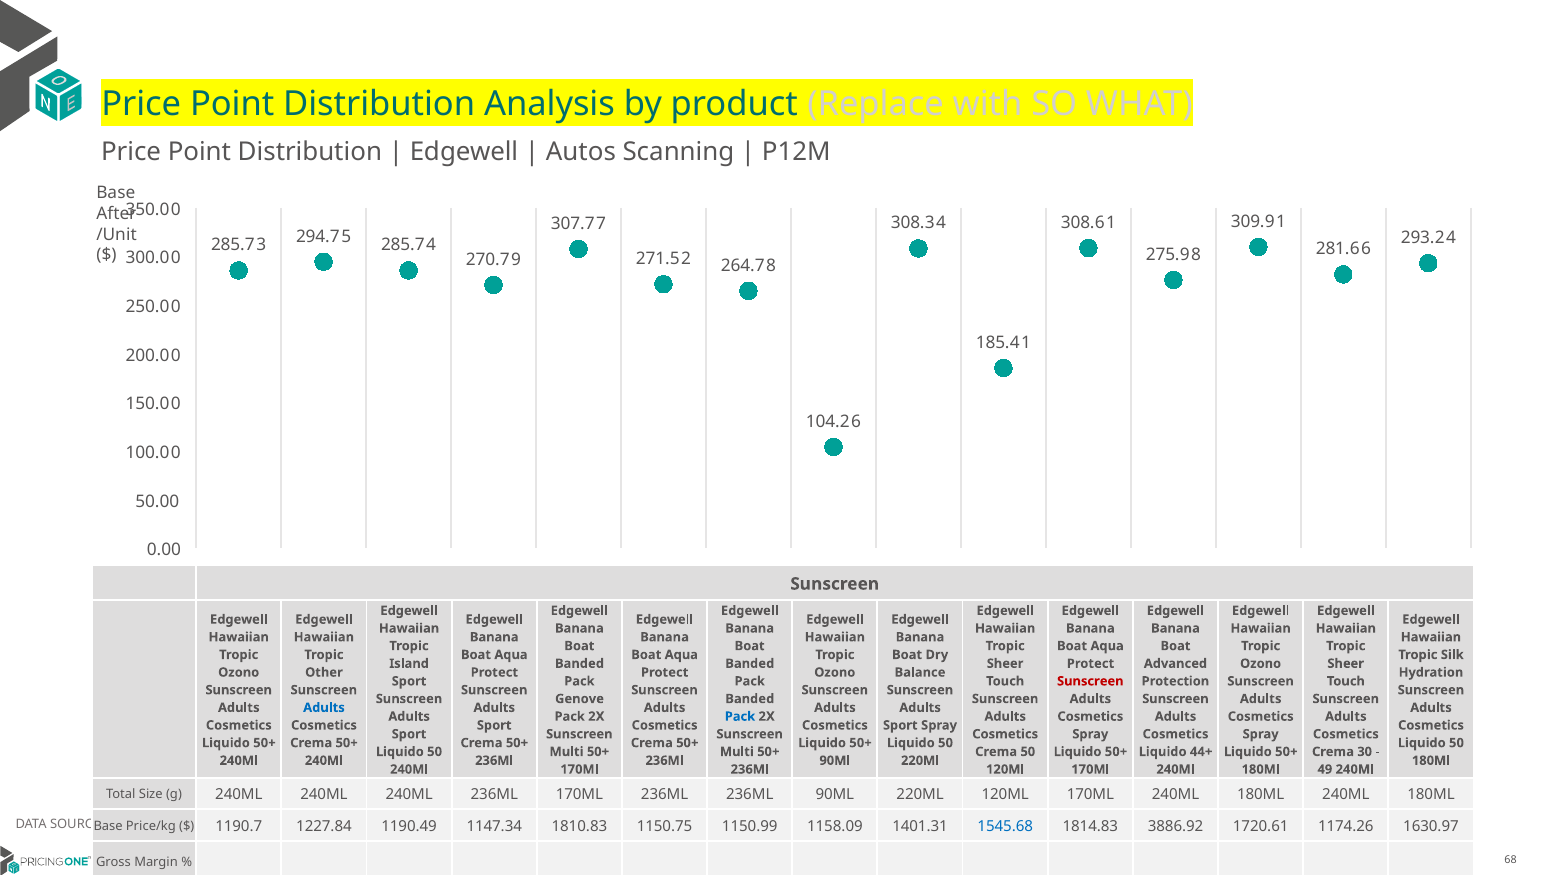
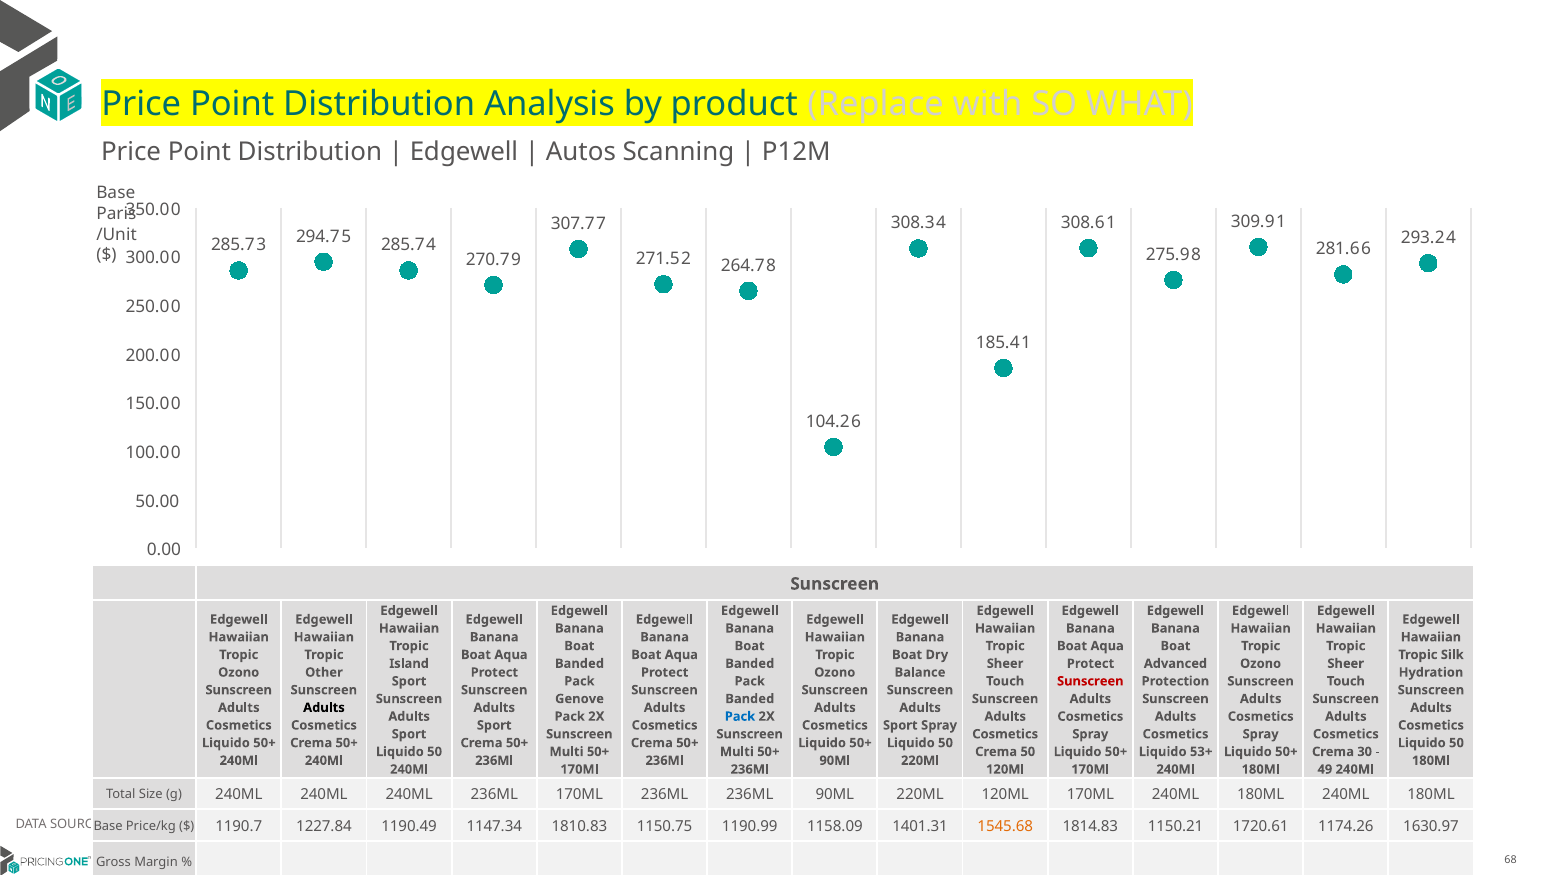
After: After -> Paris
Adults at (324, 707) colour: blue -> black
44+: 44+ -> 53+
1150.99: 1150.99 -> 1190.99
1545.68 colour: blue -> orange
3886.92: 3886.92 -> 1150.21
